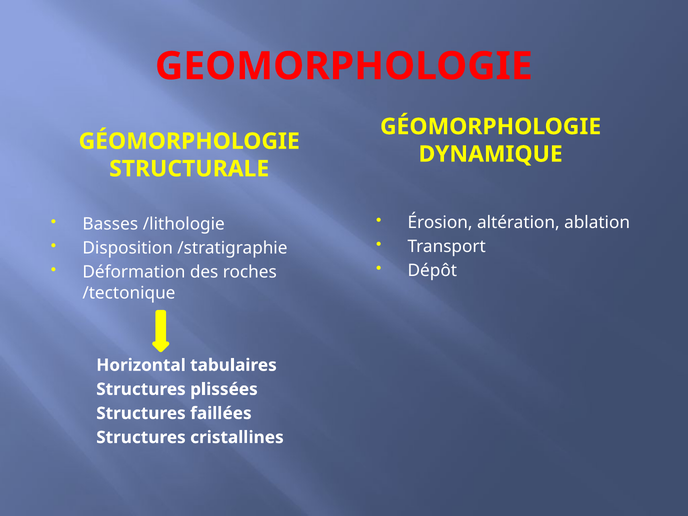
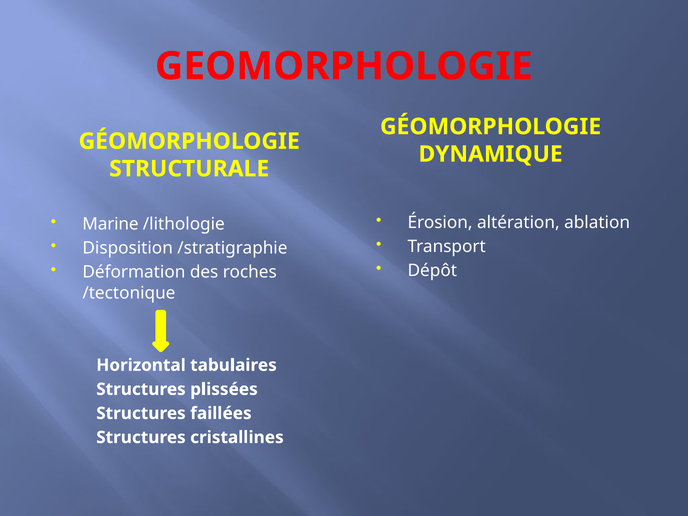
Basses: Basses -> Marine
